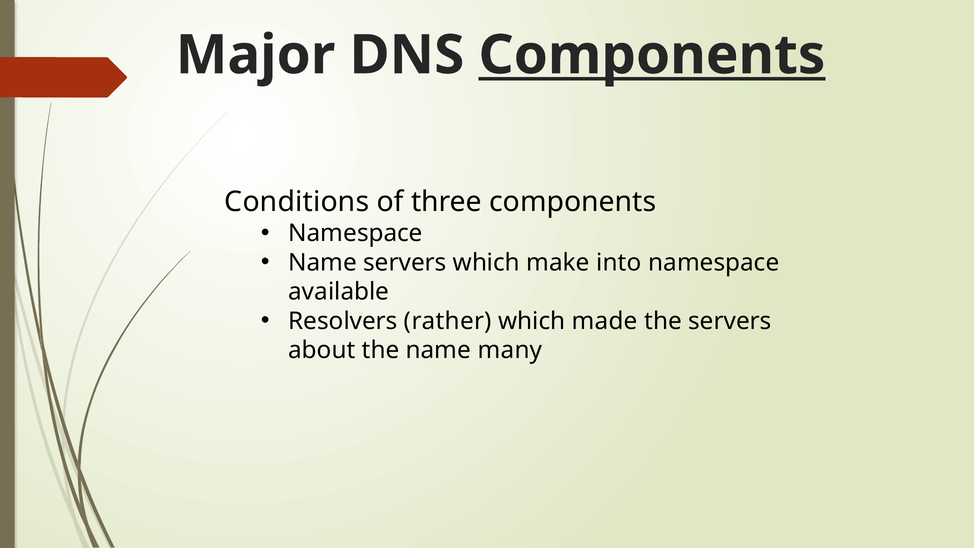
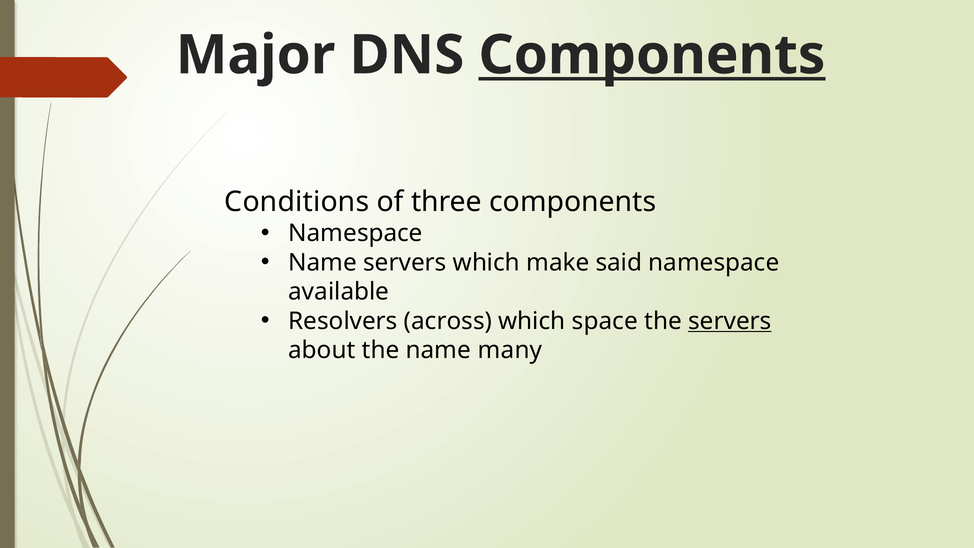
into: into -> said
rather: rather -> across
made: made -> space
servers at (730, 321) underline: none -> present
